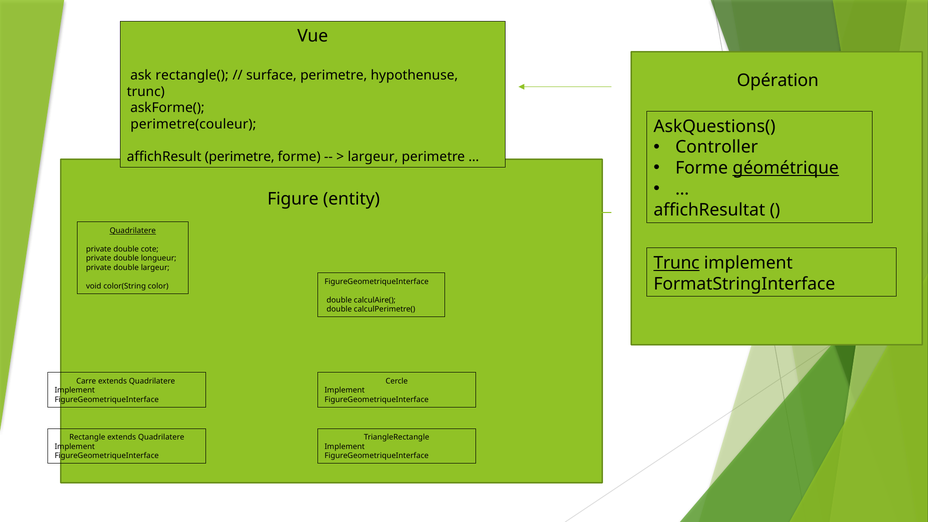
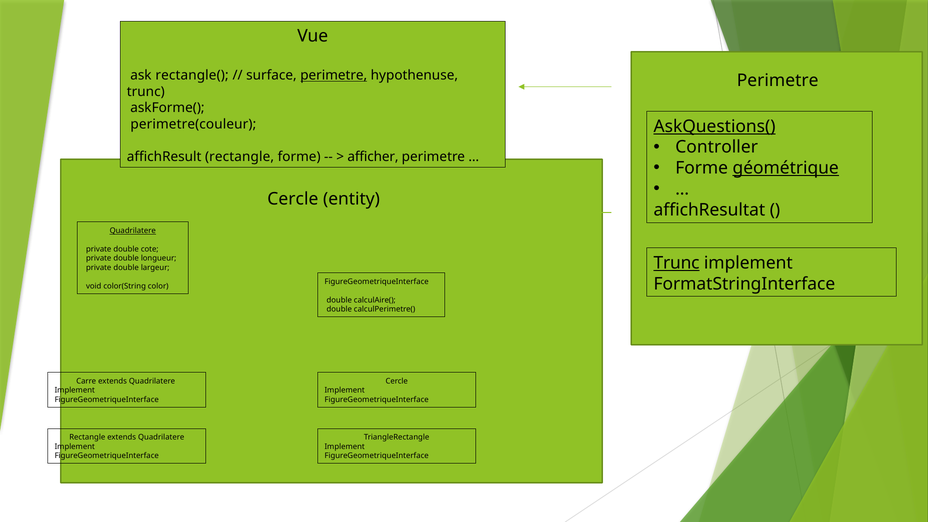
perimetre at (334, 75) underline: none -> present
Opération at (778, 81): Opération -> Perimetre
AskQuestions( underline: none -> present
affichResult perimetre: perimetre -> rectangle
largeur at (373, 157): largeur -> afficher
Figure at (293, 199): Figure -> Cercle
